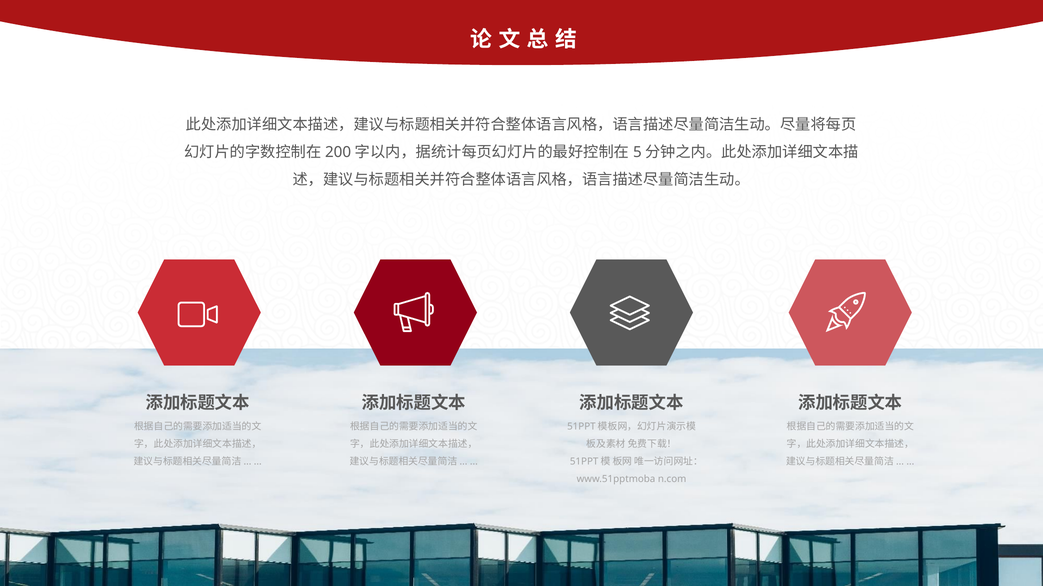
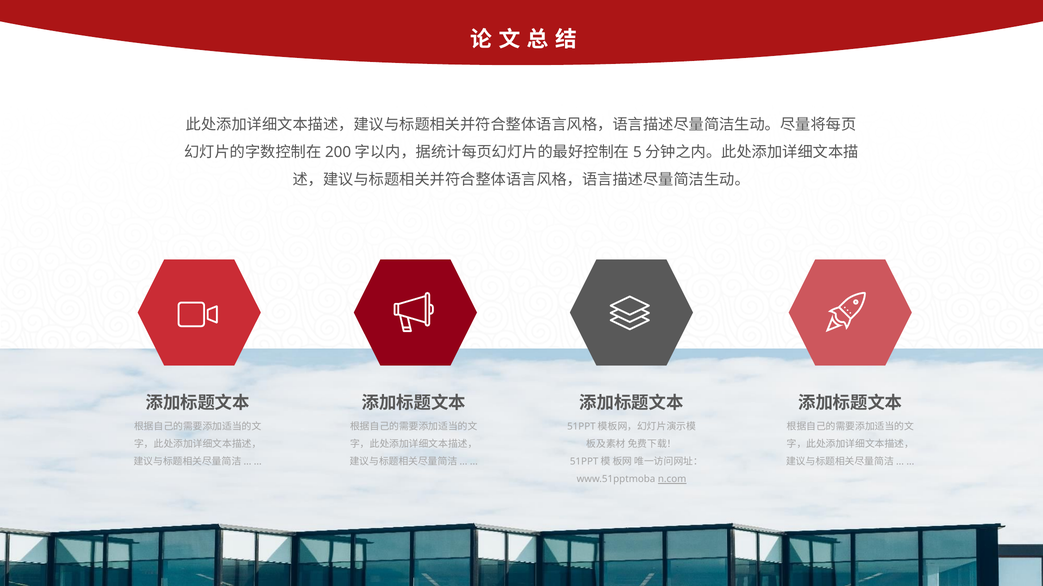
n.com underline: none -> present
